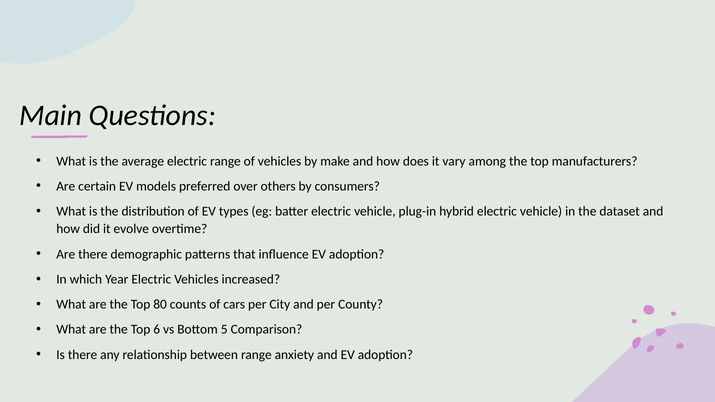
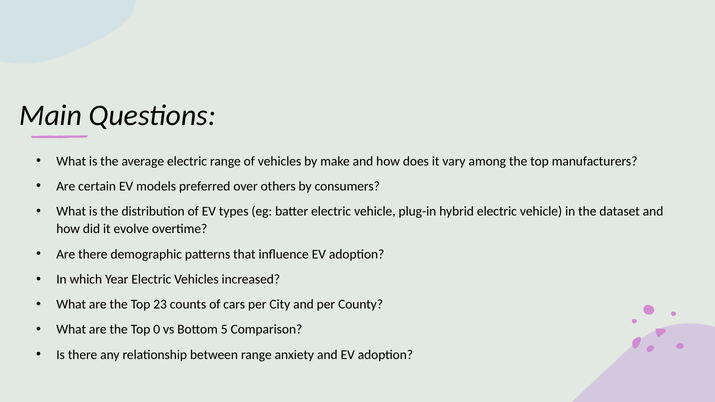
80: 80 -> 23
6: 6 -> 0
